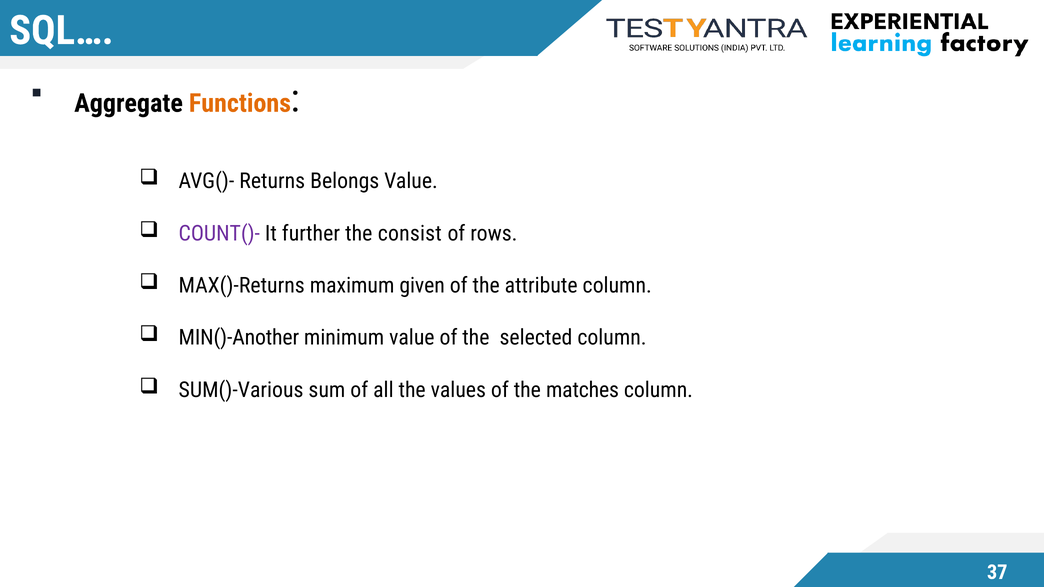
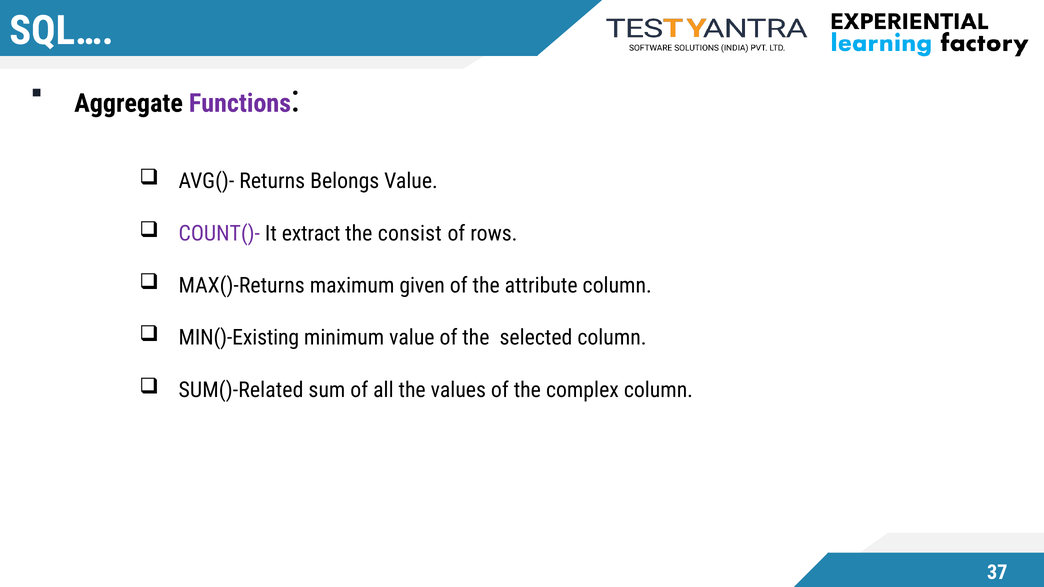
Functions colour: orange -> purple
further: further -> extract
MIN()-Another: MIN()-Another -> MIN()-Existing
SUM()-Various: SUM()-Various -> SUM()-Related
matches: matches -> complex
